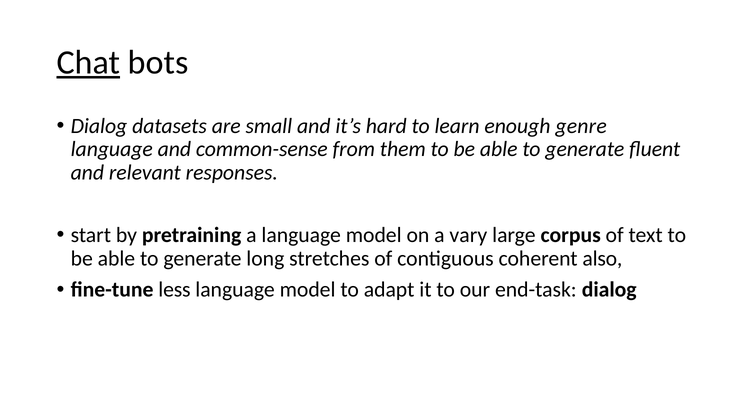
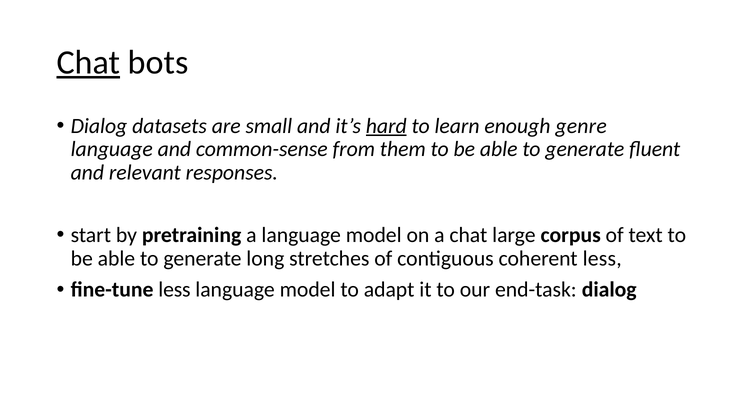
hard underline: none -> present
a vary: vary -> chat
coherent also: also -> less
